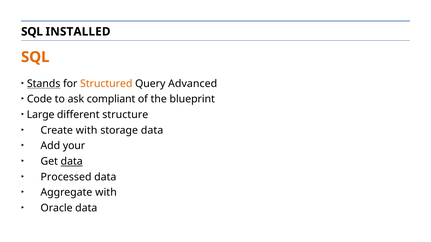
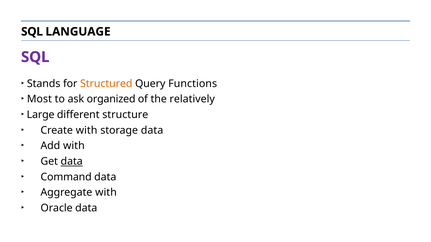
INSTALLED: INSTALLED -> LANGUAGE
SQL at (35, 57) colour: orange -> purple
Stands underline: present -> none
Advanced: Advanced -> Functions
Code: Code -> Most
compliant: compliant -> organized
blueprint: blueprint -> relatively
Add your: your -> with
Processed: Processed -> Command
